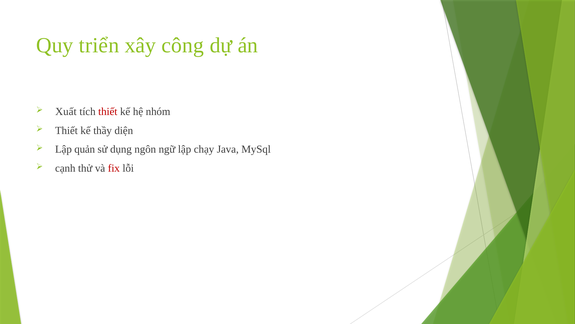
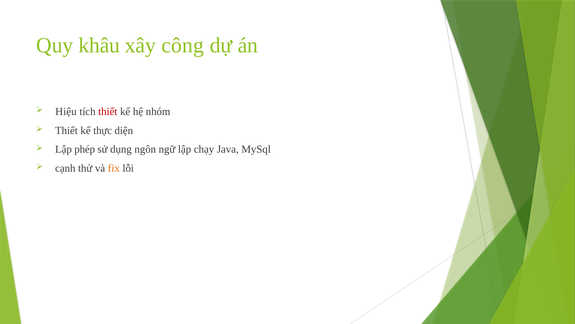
triển: triển -> khâu
Xuất: Xuất -> Hiệu
thầy: thầy -> thực
quản: quản -> phép
fix colour: red -> orange
